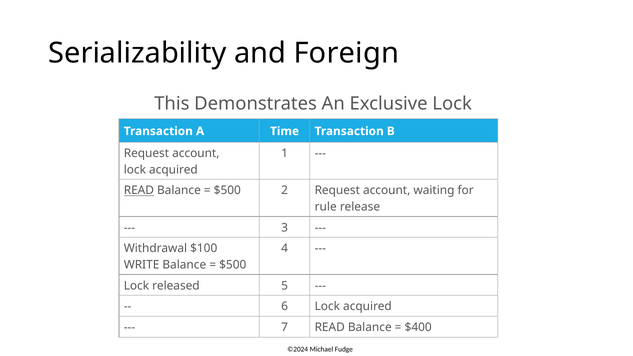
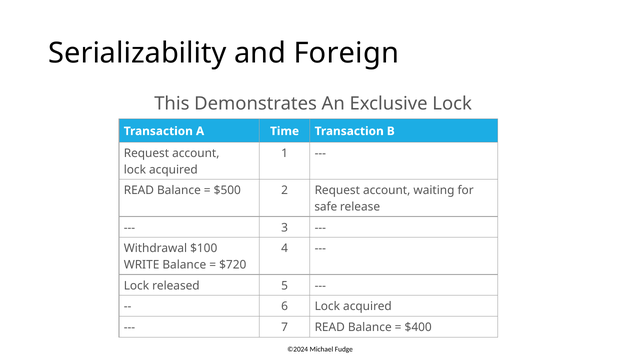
READ at (139, 191) underline: present -> none
rule: rule -> safe
$500 at (233, 265): $500 -> $720
